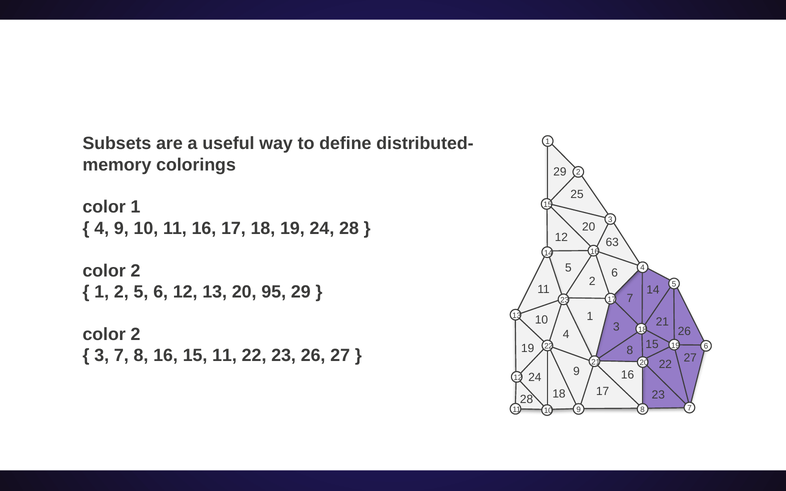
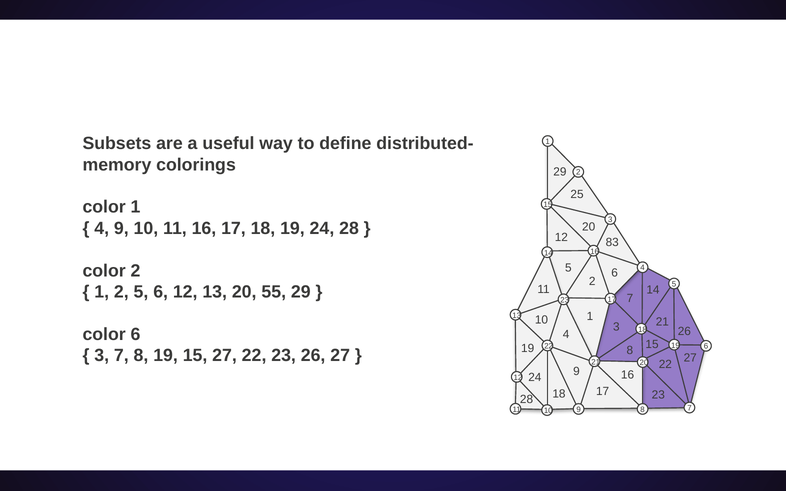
63: 63 -> 83
95: 95 -> 55
2 at (136, 335): 2 -> 6
8 16: 16 -> 19
15 11: 11 -> 27
